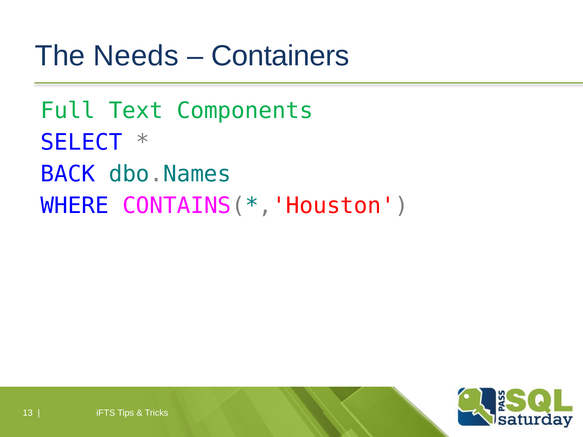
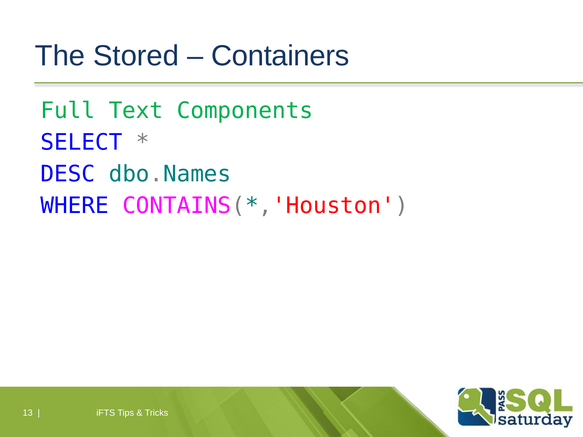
Needs: Needs -> Stored
BACK: BACK -> DESC
